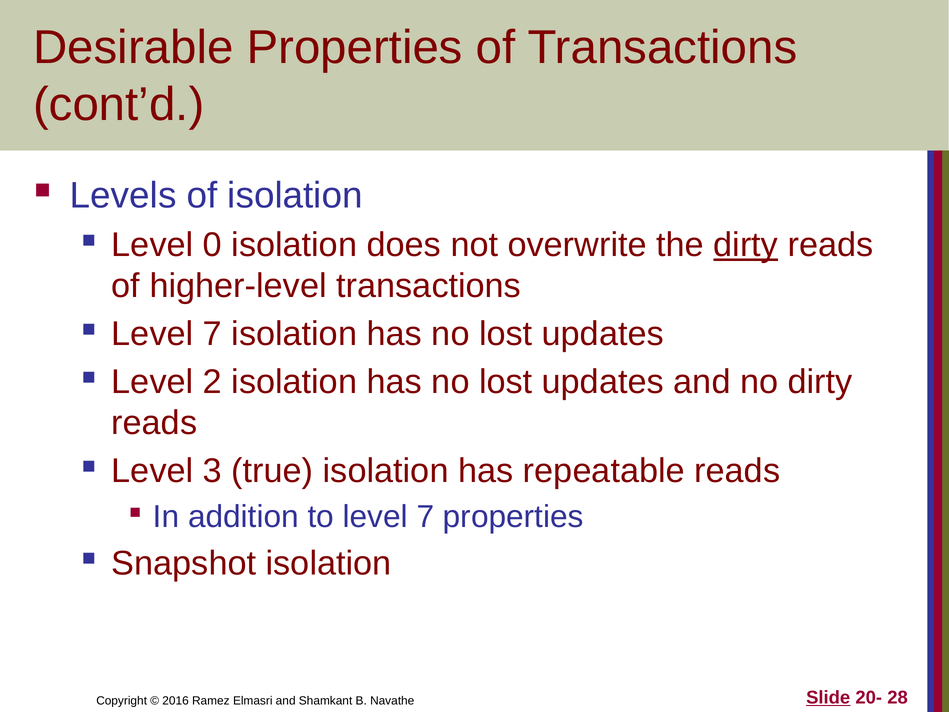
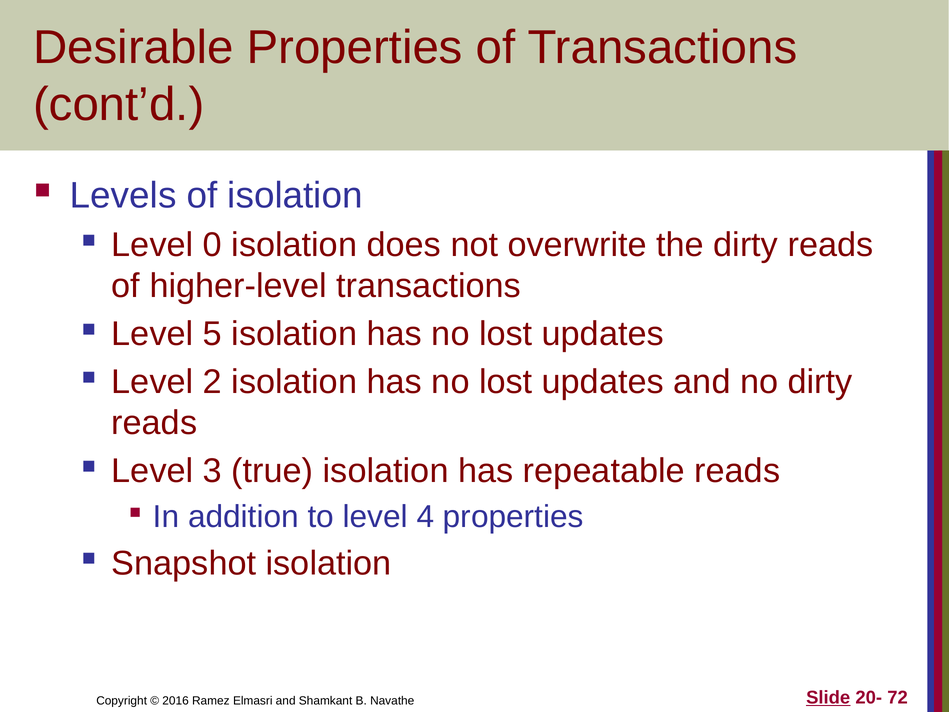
dirty at (746, 245) underline: present -> none
7 at (212, 334): 7 -> 5
to level 7: 7 -> 4
28: 28 -> 72
